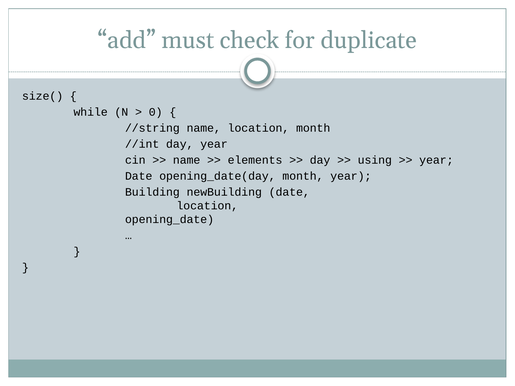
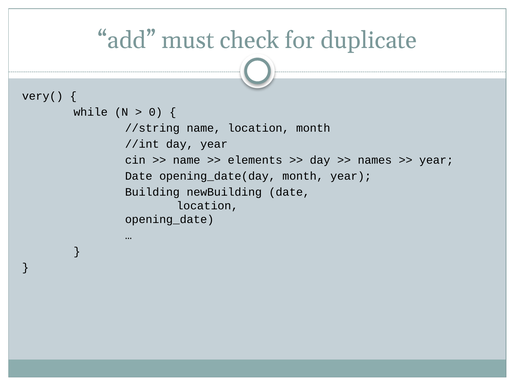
size(: size( -> very(
using: using -> names
